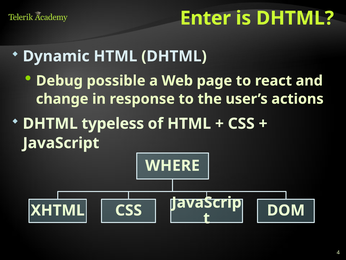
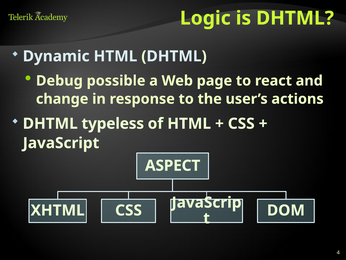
Enter: Enter -> Logic
WHERE: WHERE -> ASPECT
